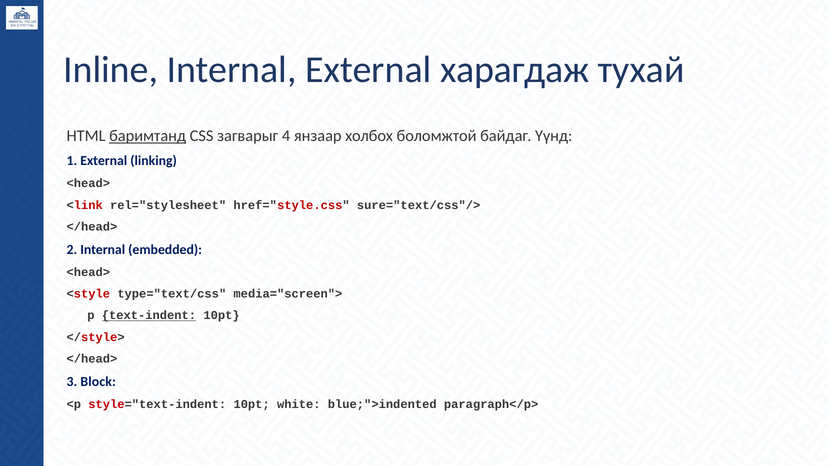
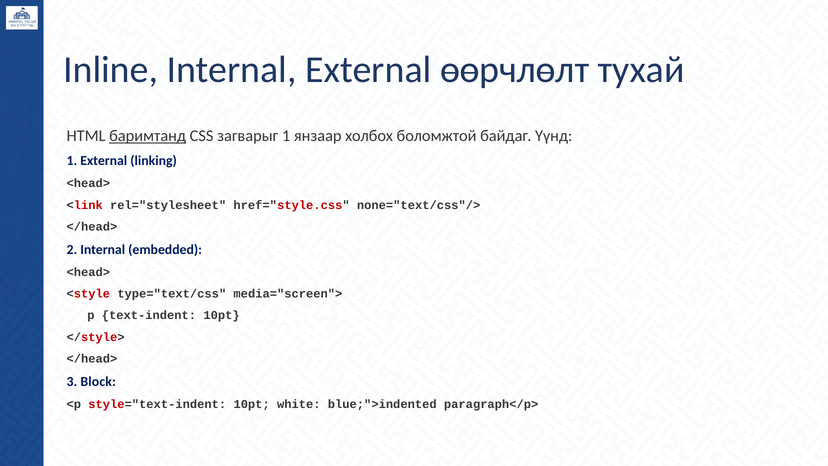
харагдаж: харагдаж -> өөрчлөлт
загварыг 4: 4 -> 1
sure="text/css"/>: sure="text/css"/> -> none="text/css"/>
text-indent underline: present -> none
